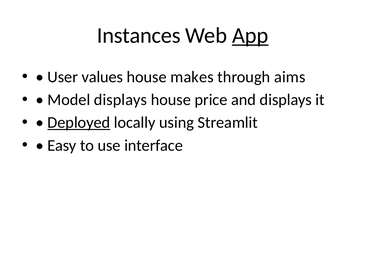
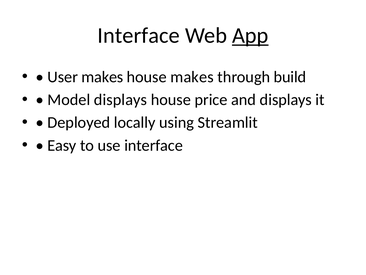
Instances at (139, 35): Instances -> Interface
User values: values -> makes
aims: aims -> build
Deployed underline: present -> none
